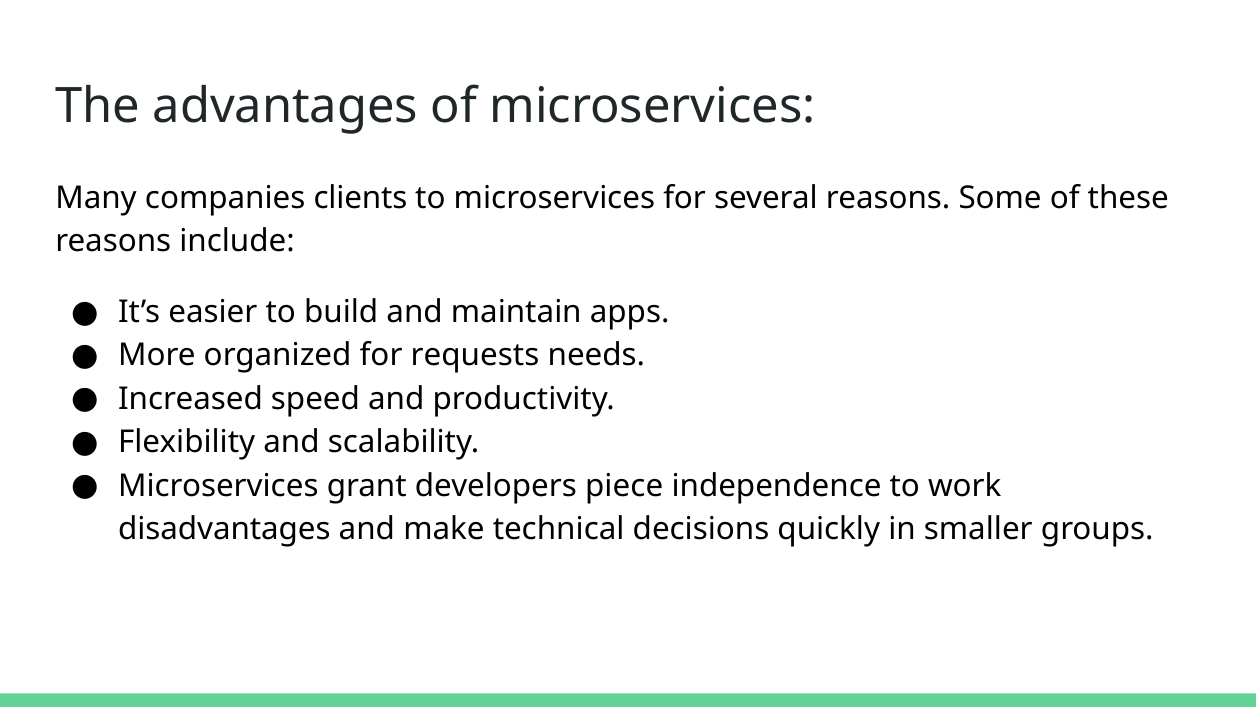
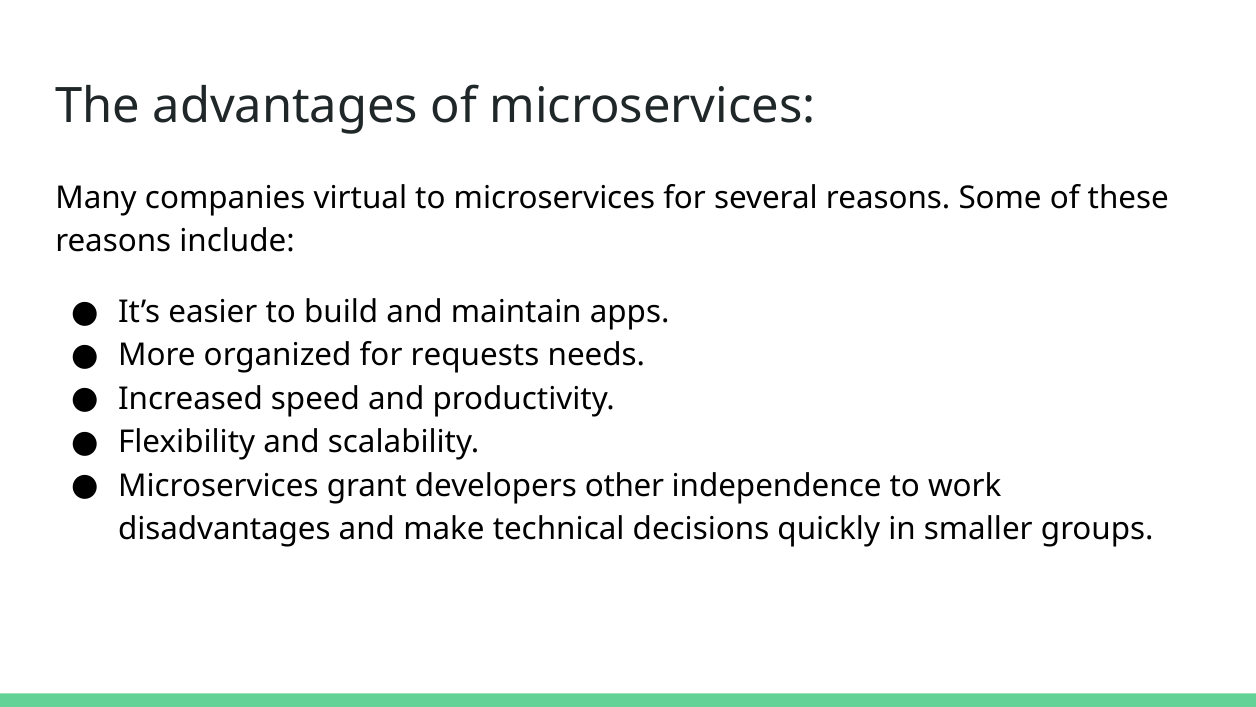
clients: clients -> virtual
piece: piece -> other
